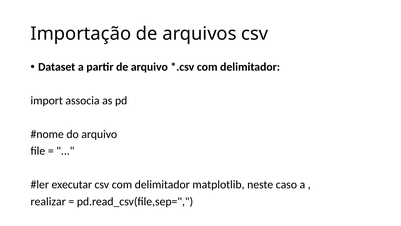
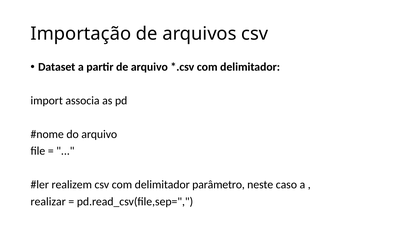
executar: executar -> realizem
matplotlib: matplotlib -> parâmetro
